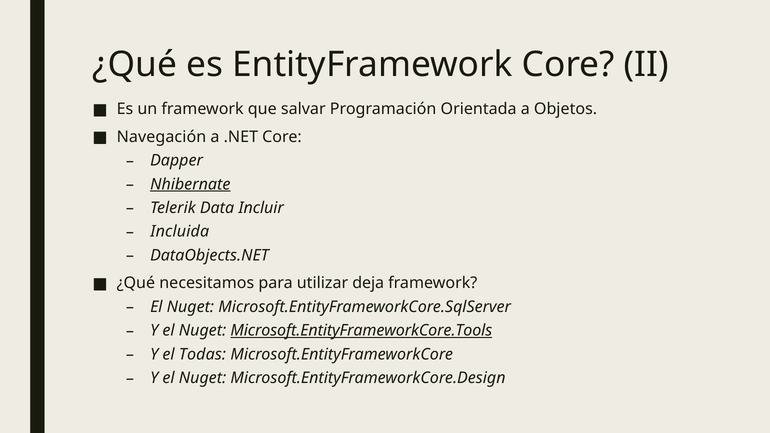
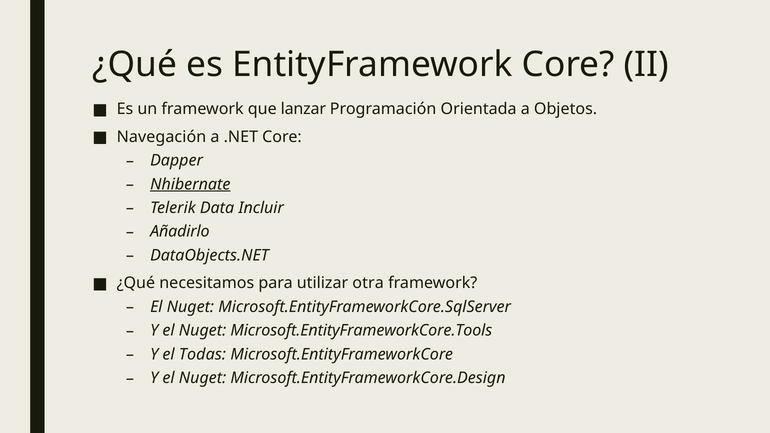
salvar: salvar -> lanzar
Incluida: Incluida -> Añadirlo
deja: deja -> otra
Microsoft.EntityFrameworkCore.Tools underline: present -> none
